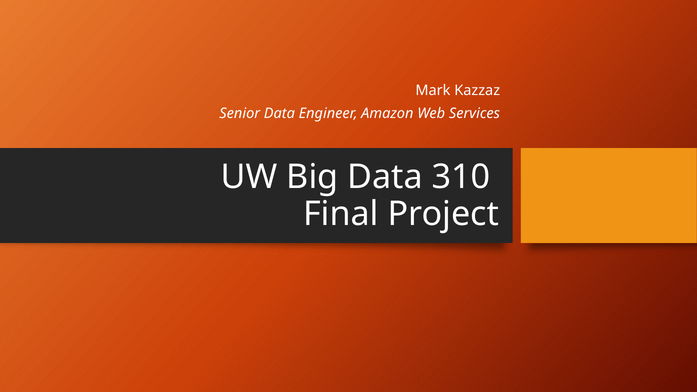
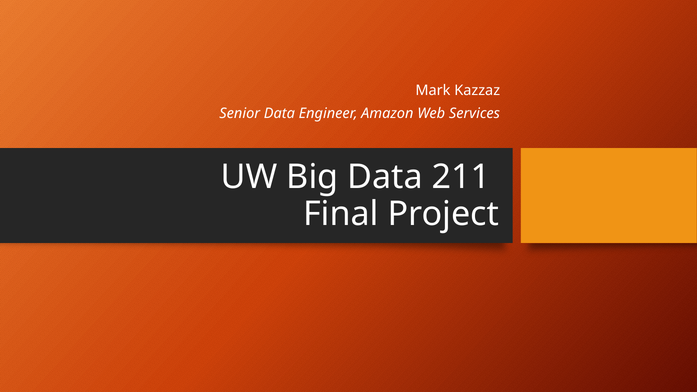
310: 310 -> 211
